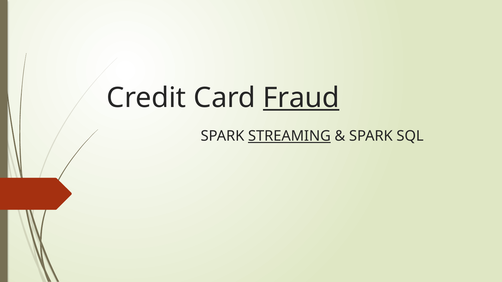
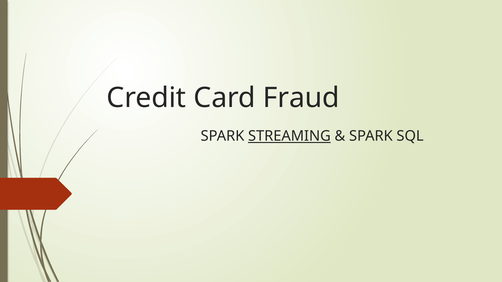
Fraud underline: present -> none
